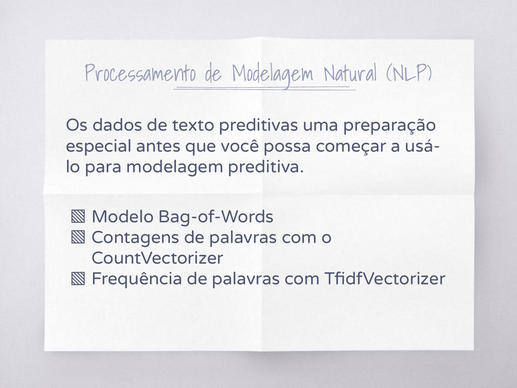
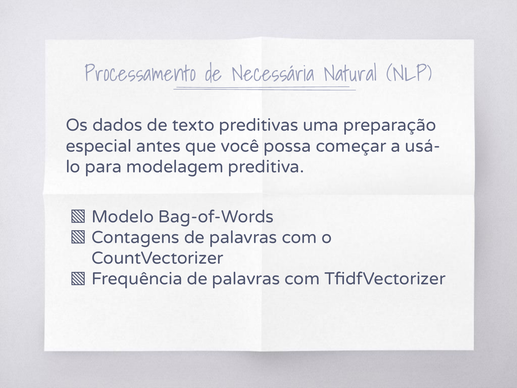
de Modelagem: Modelagem -> Necessária
